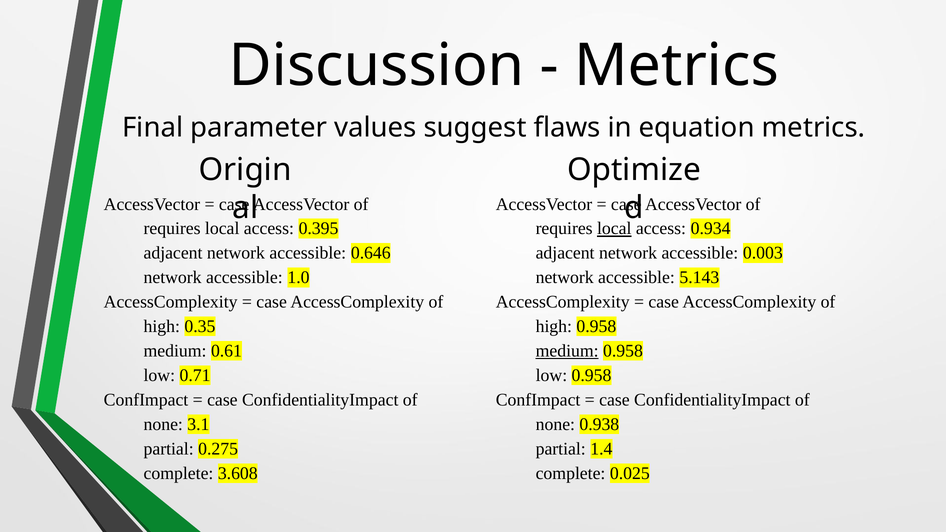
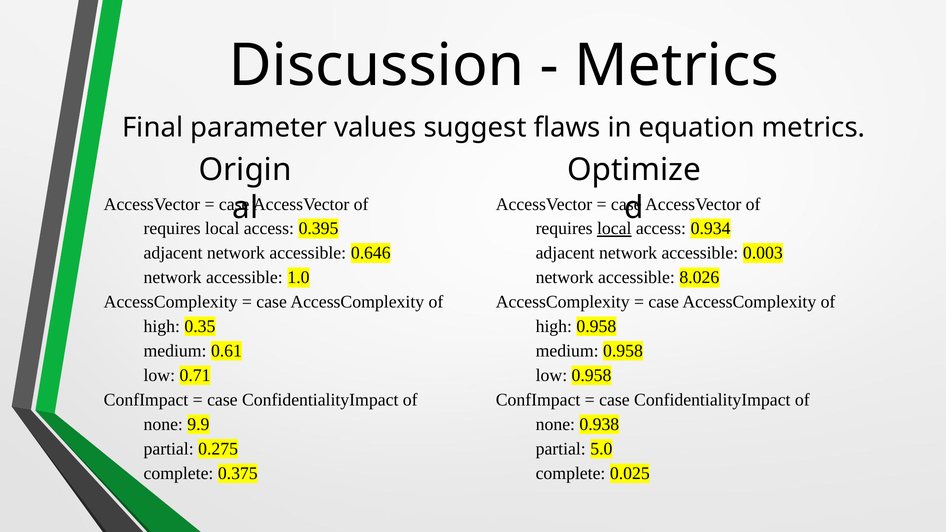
5.143: 5.143 -> 8.026
medium at (567, 351) underline: present -> none
3.1: 3.1 -> 9.9
1.4: 1.4 -> 5.0
3.608: 3.608 -> 0.375
